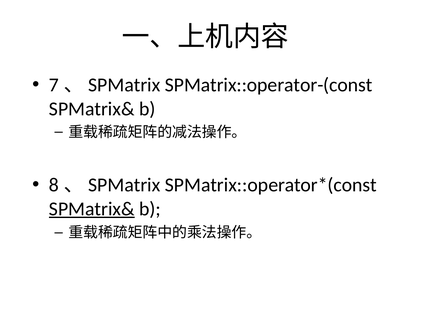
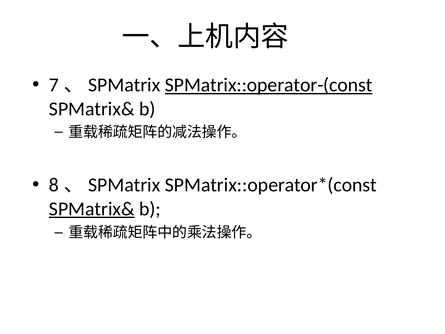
SPMatrix::operator-(const underline: none -> present
